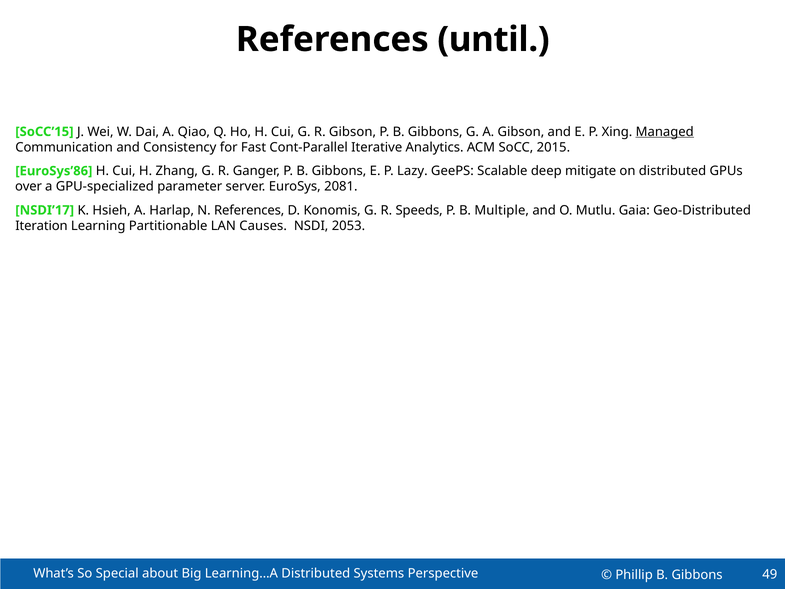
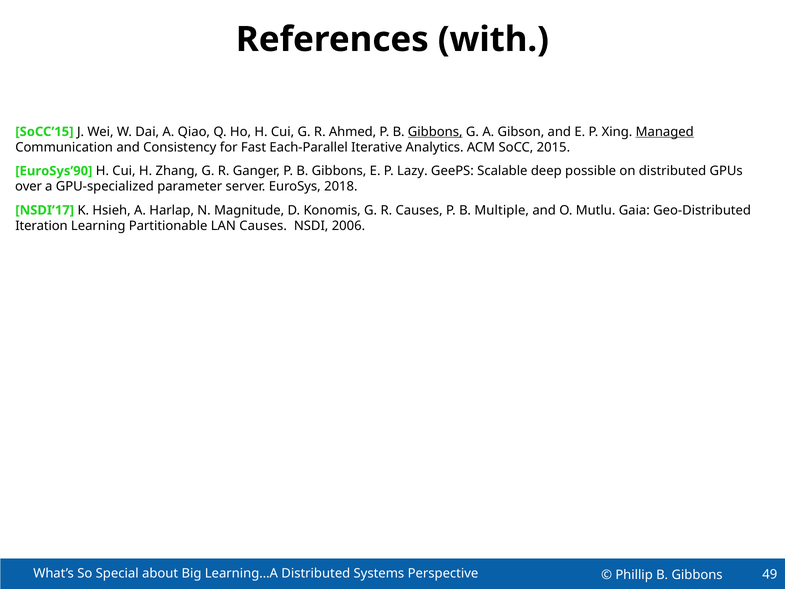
until: until -> with
R Gibson: Gibson -> Ahmed
Gibbons at (435, 132) underline: none -> present
Cont-Parallel: Cont-Parallel -> Each-Parallel
EuroSys’86: EuroSys’86 -> EuroSys’90
mitigate: mitigate -> possible
2081: 2081 -> 2018
N References: References -> Magnitude
R Speeds: Speeds -> Causes
2053: 2053 -> 2006
